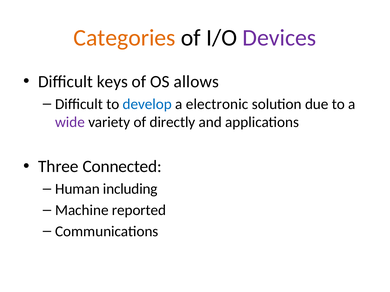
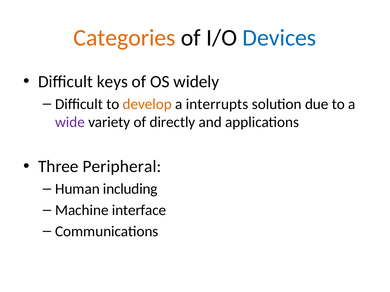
Devices colour: purple -> blue
allows: allows -> widely
develop colour: blue -> orange
electronic: electronic -> interrupts
Connected: Connected -> Peripheral
reported: reported -> interface
